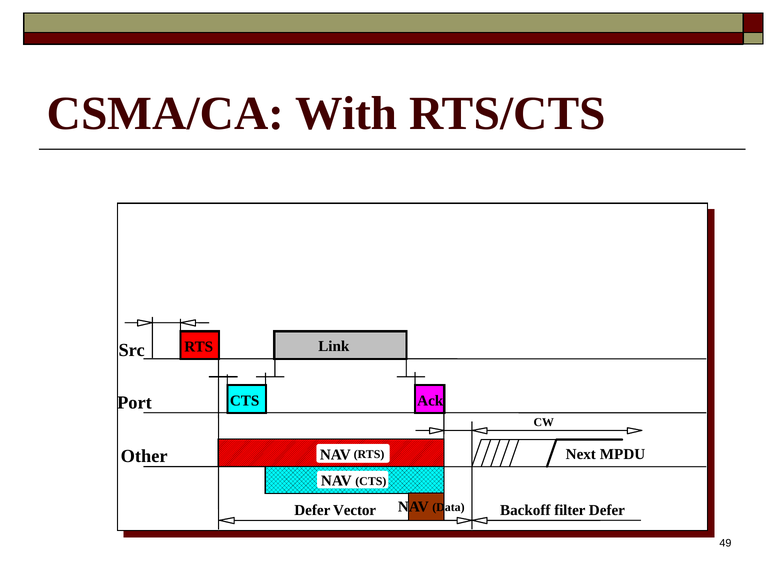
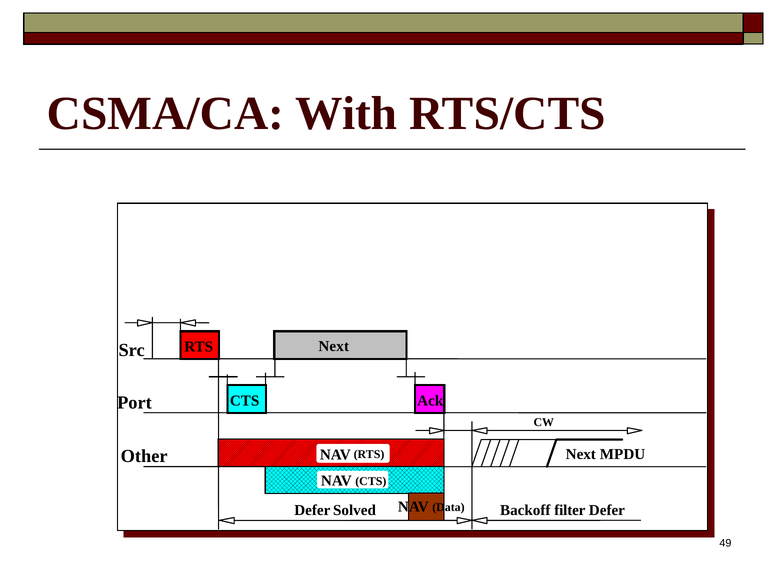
Link at (334, 346): Link -> Next
Vector: Vector -> Solved
